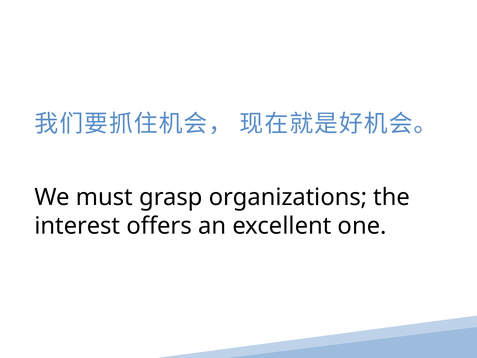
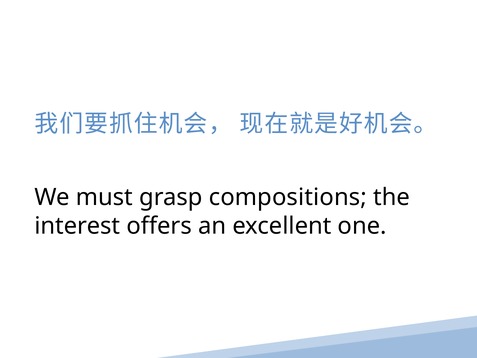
organizations: organizations -> compositions
